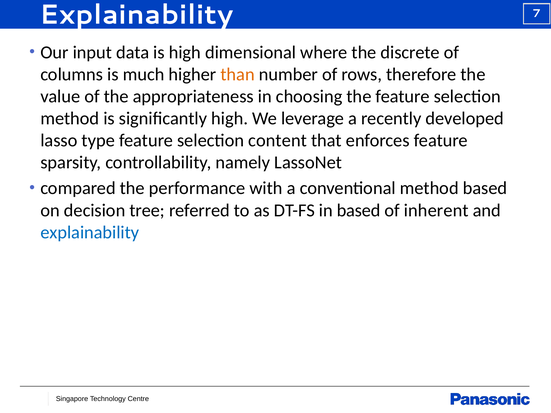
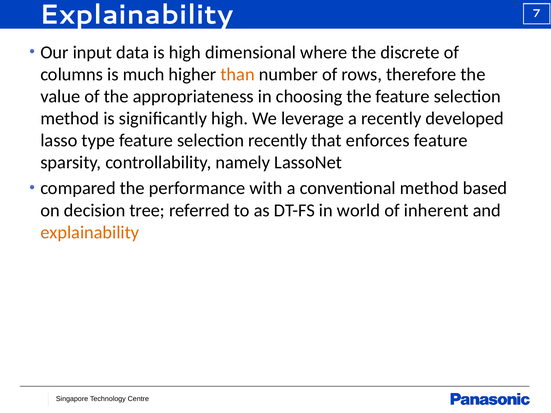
selection content: content -> recently
in based: based -> world
explainability at (90, 232) colour: blue -> orange
